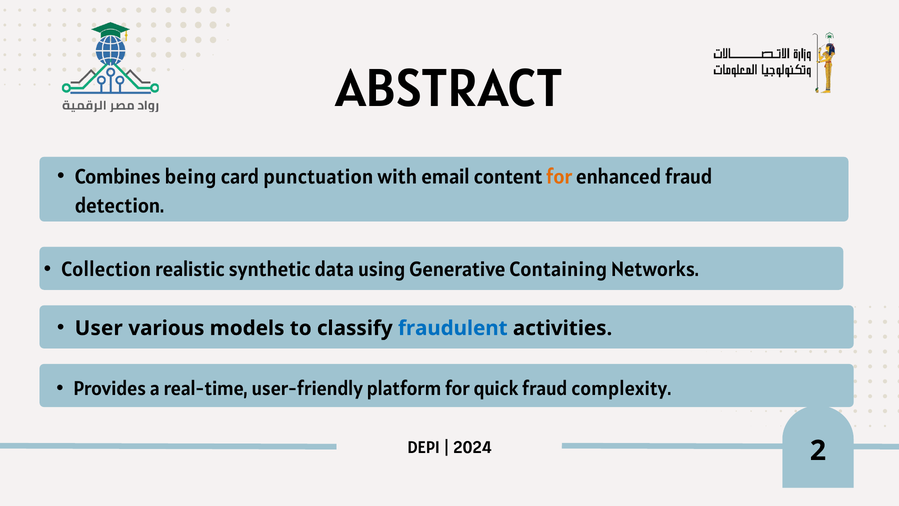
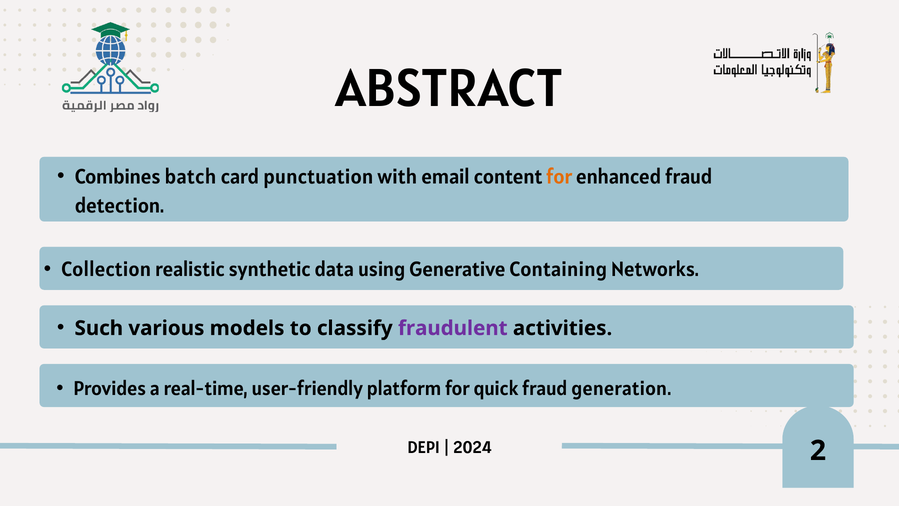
being: being -> batch
User: User -> Such
fraudulent colour: blue -> purple
complexity: complexity -> generation
